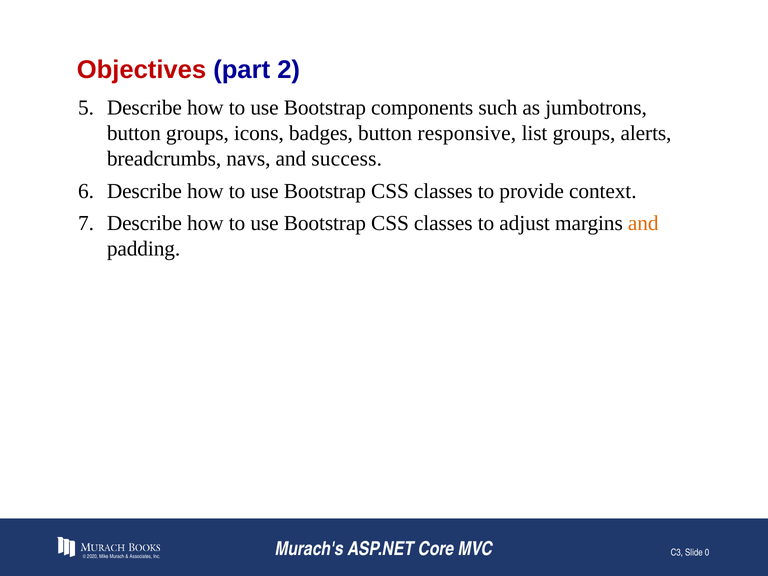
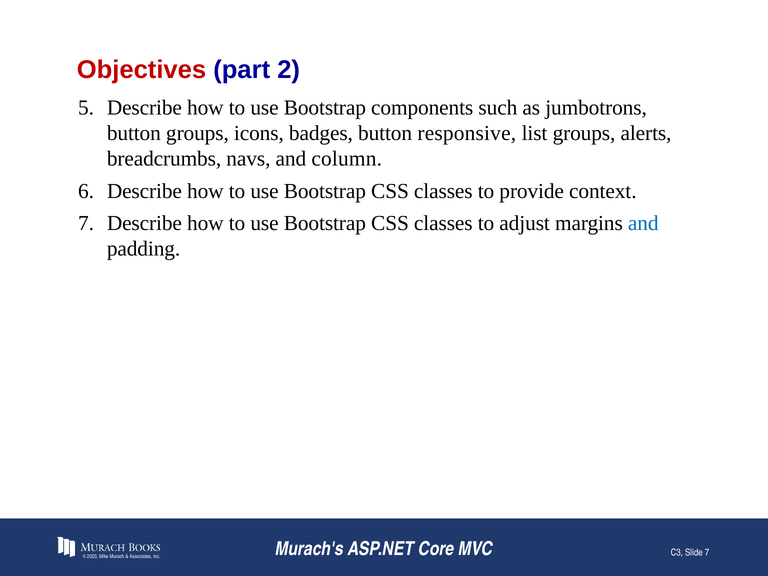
success: success -> column
and at (643, 223) colour: orange -> blue
Slide 0: 0 -> 7
